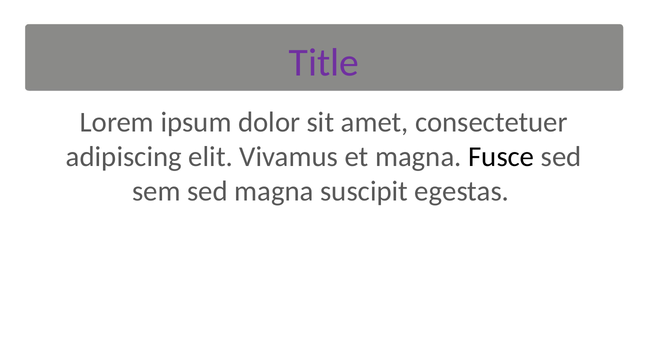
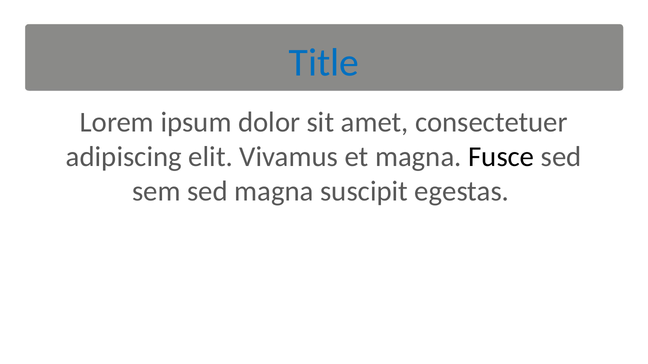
Title colour: purple -> blue
